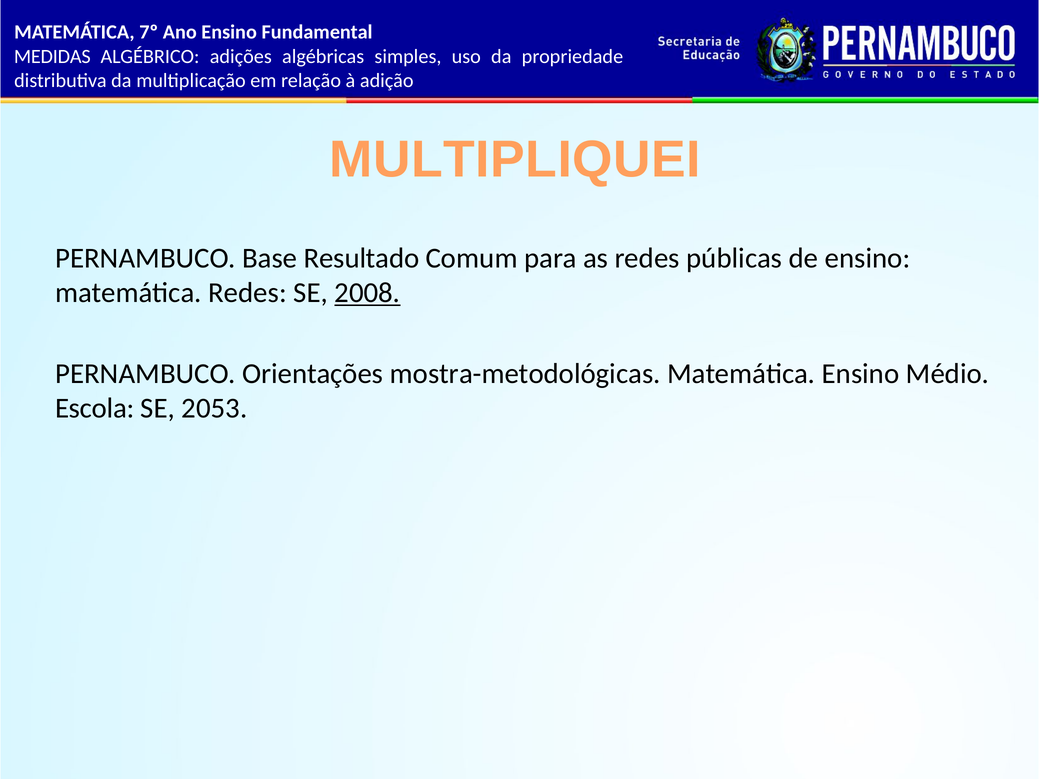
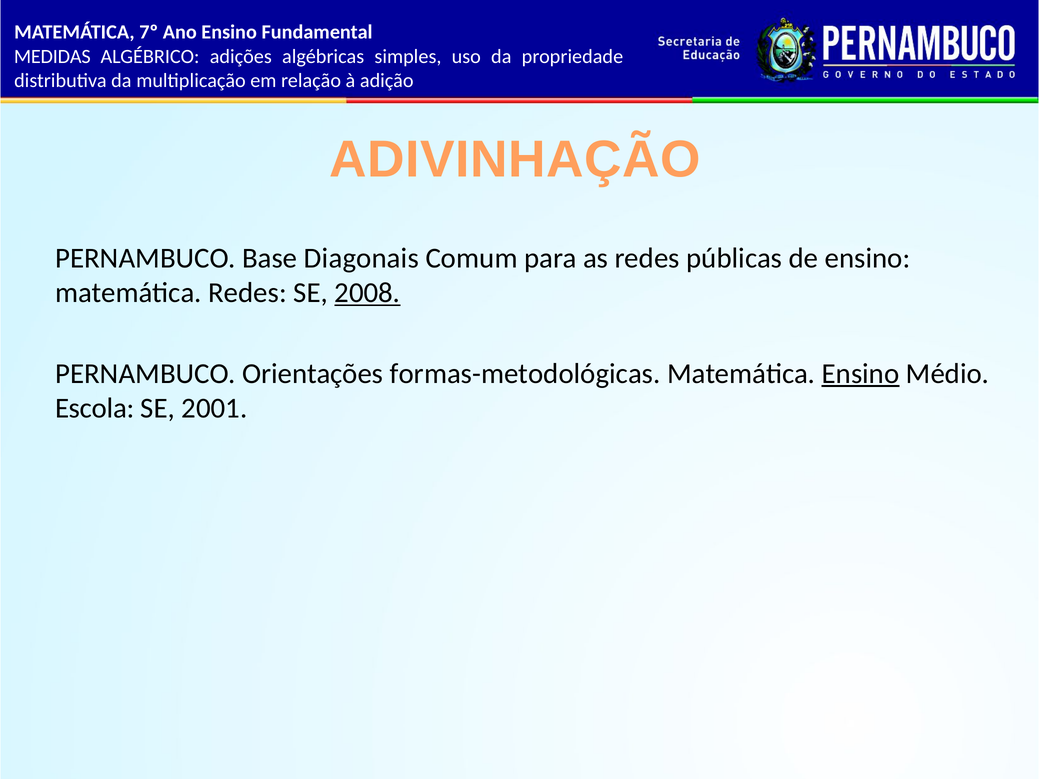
MULTIPLIQUEI: MULTIPLIQUEI -> ADIVINHAÇÃO
Resultado: Resultado -> Diagonais
mostra-metodológicas: mostra-metodológicas -> formas-metodológicas
Ensino at (861, 374) underline: none -> present
2053: 2053 -> 2001
